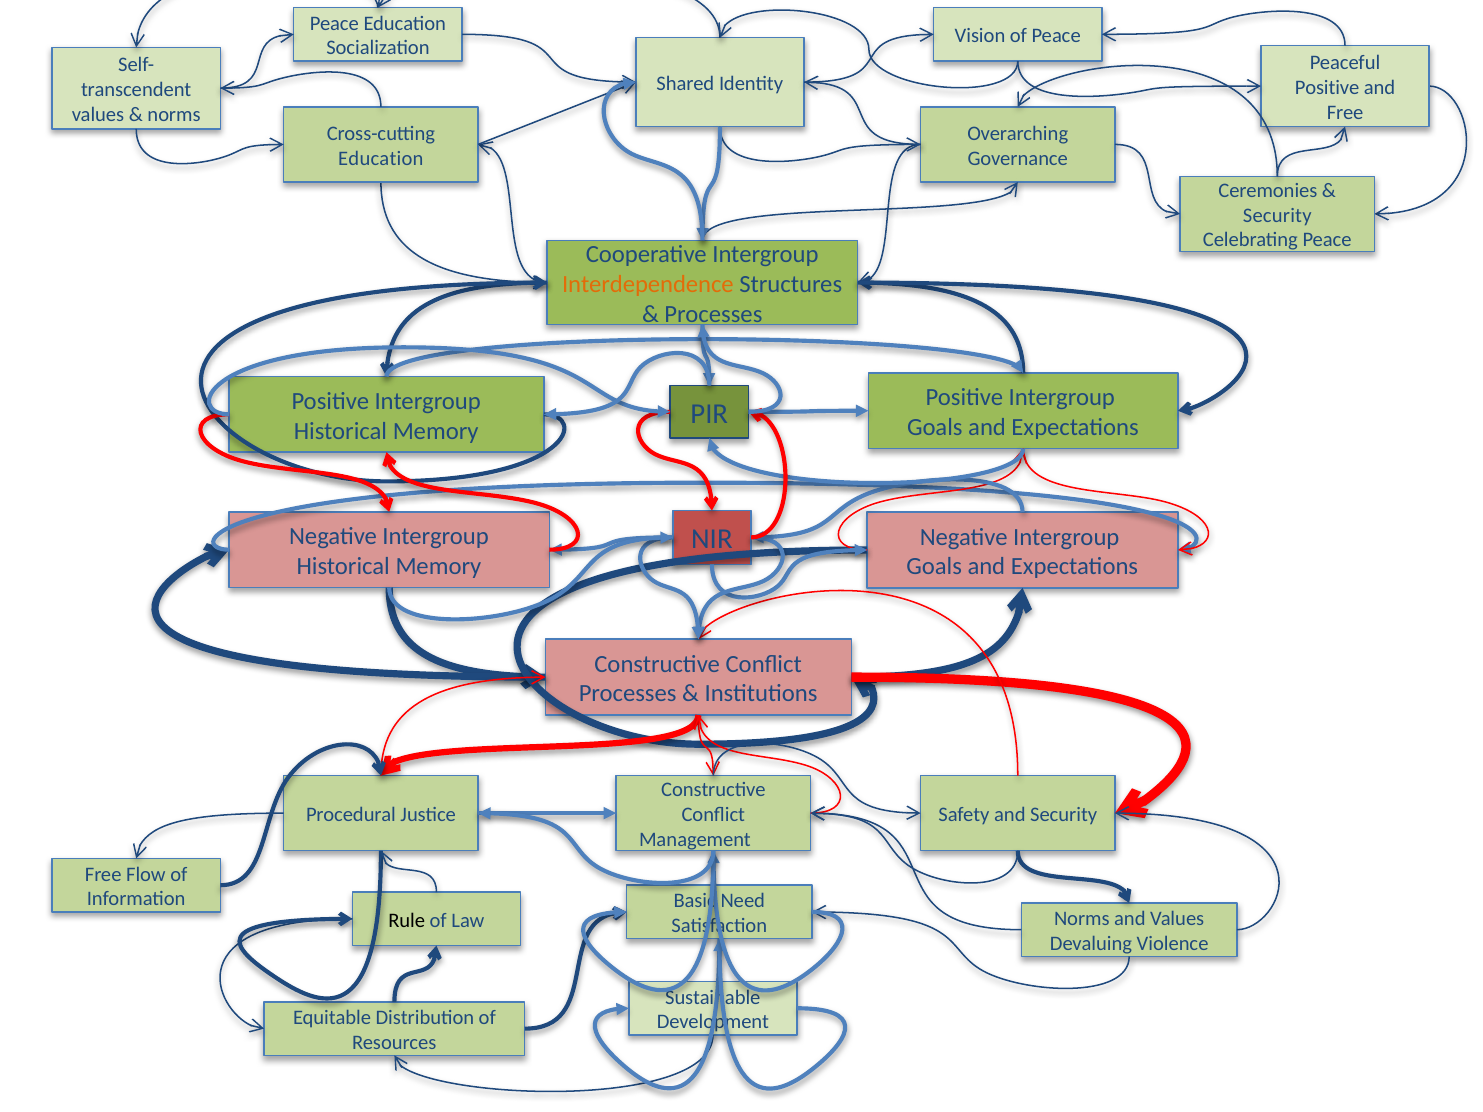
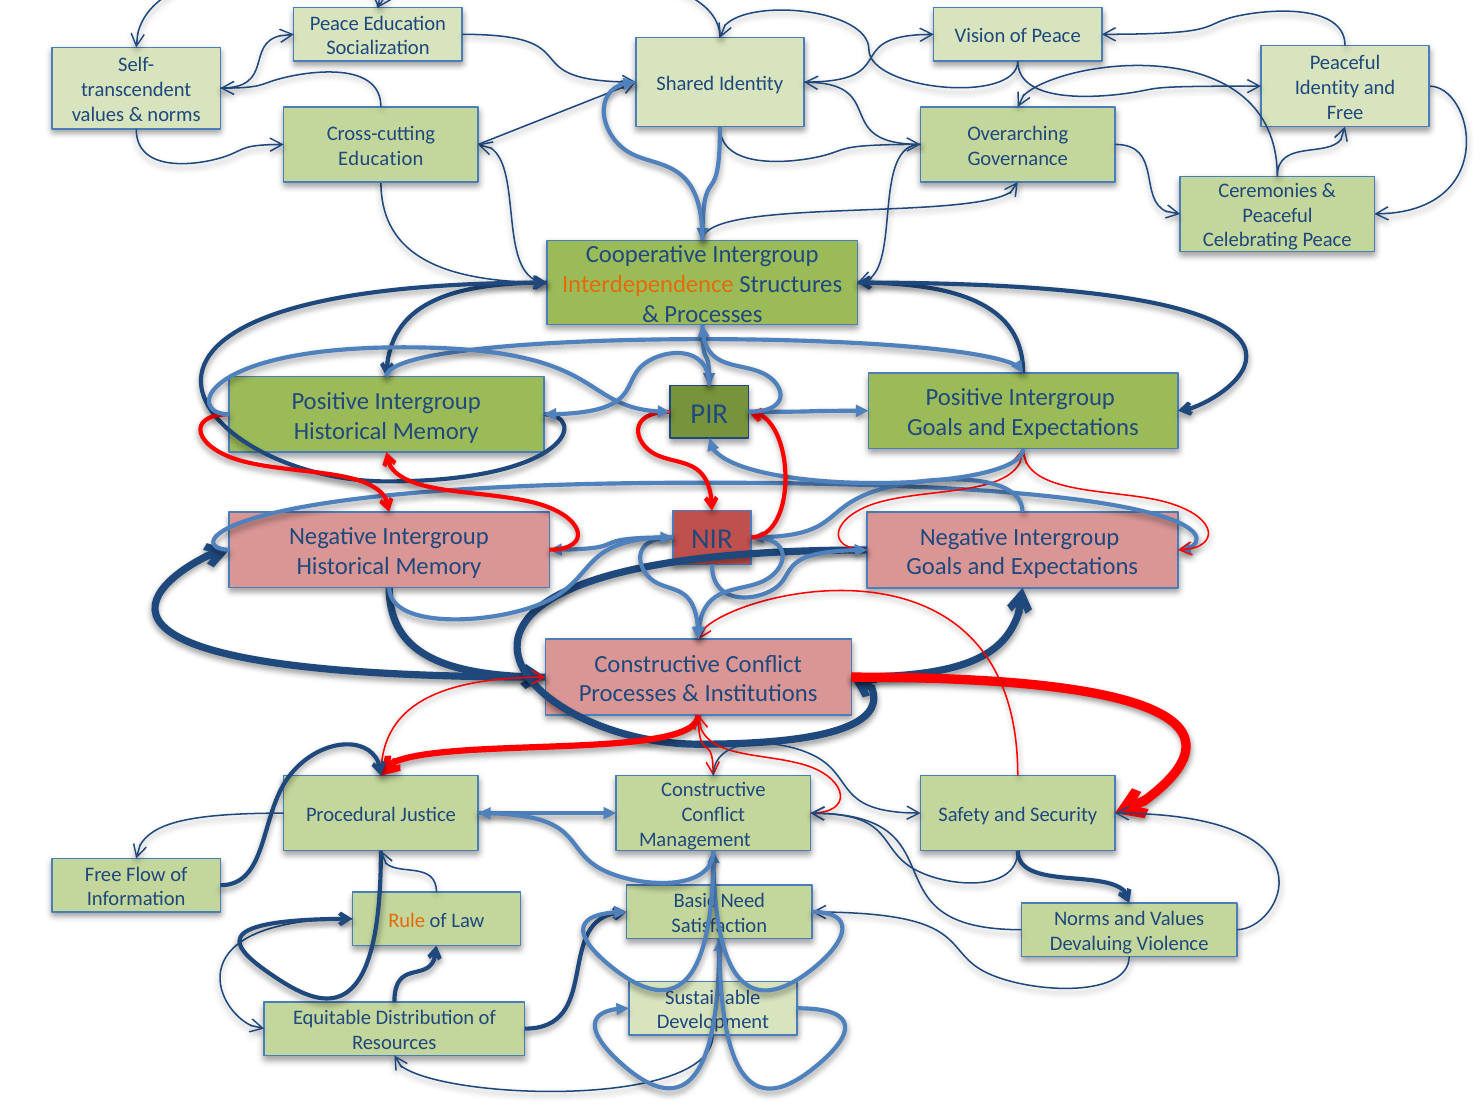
Positive at (1327, 88): Positive -> Identity
Security at (1277, 215): Security -> Peaceful
Rule colour: black -> orange
